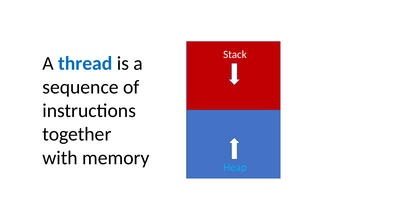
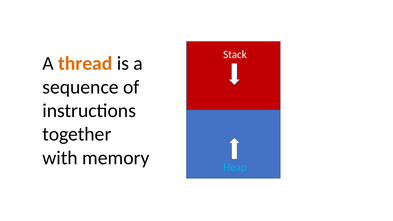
thread colour: blue -> orange
